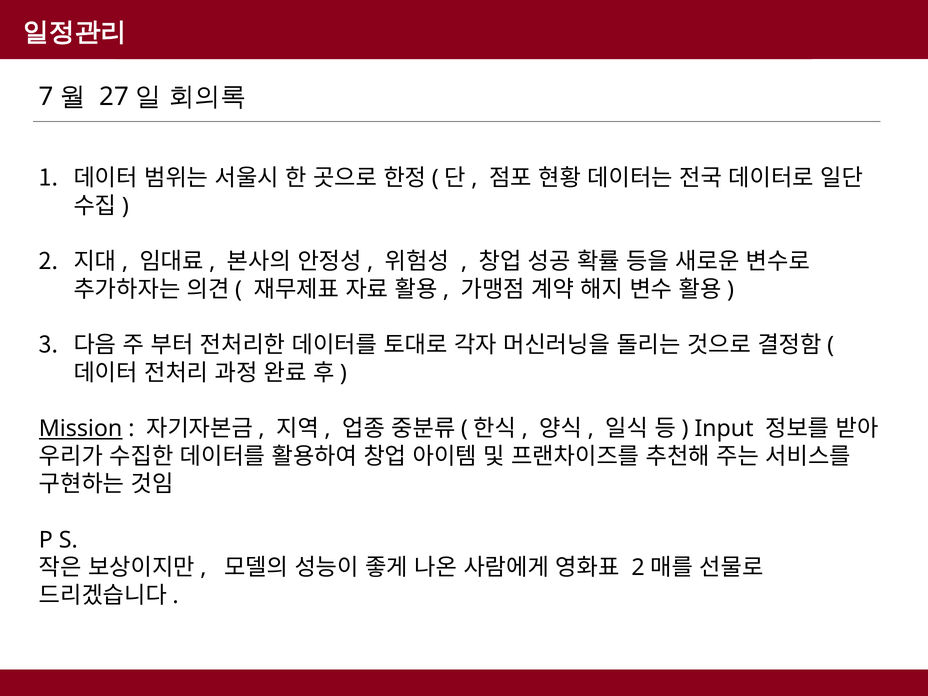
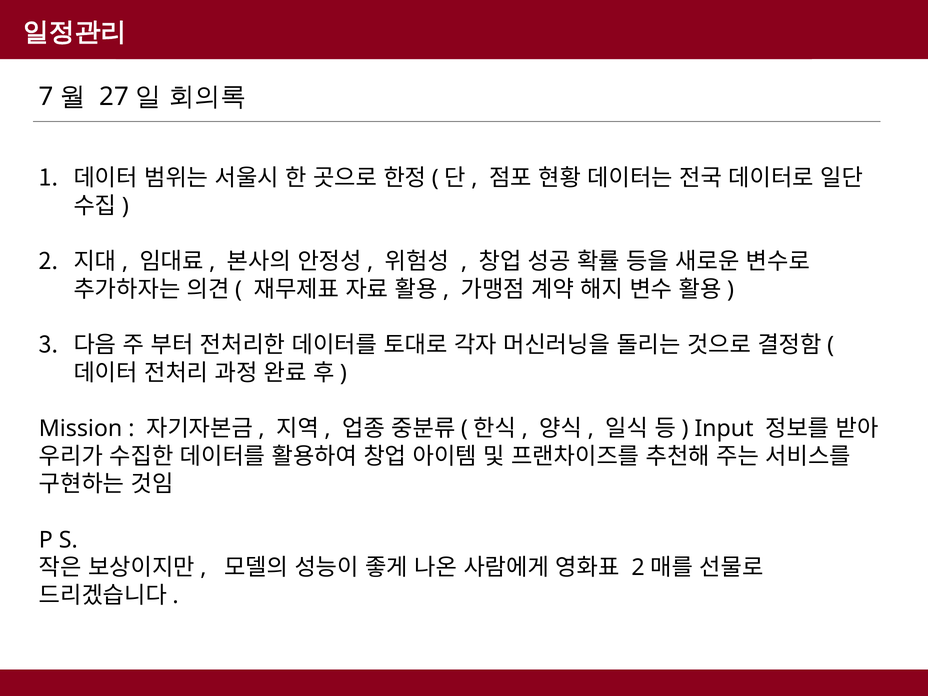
Mission underline: present -> none
